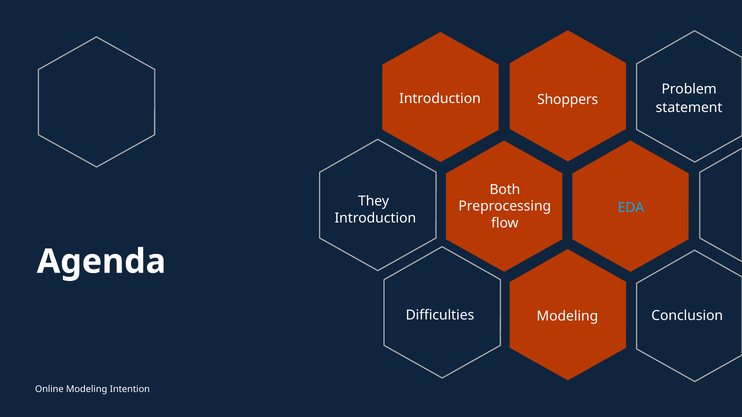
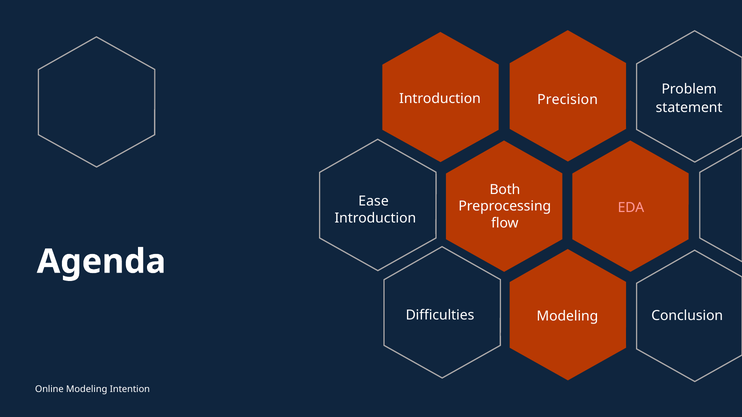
Shoppers: Shoppers -> Precision
They: They -> Ease
EDA colour: light blue -> pink
